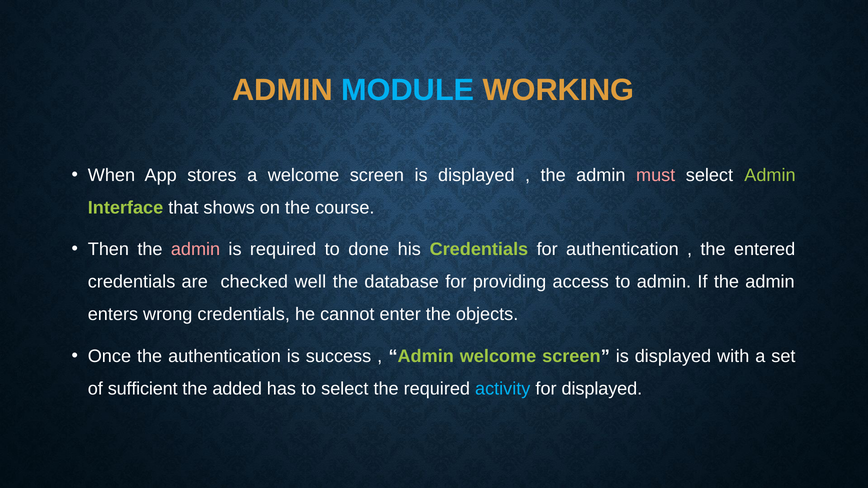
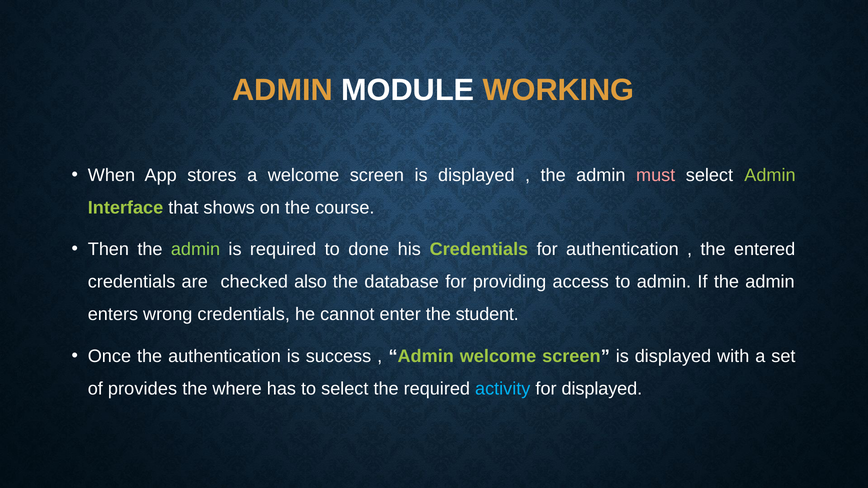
MODULE colour: light blue -> white
admin at (196, 250) colour: pink -> light green
well: well -> also
objects: objects -> student
sufficient: sufficient -> provides
added: added -> where
